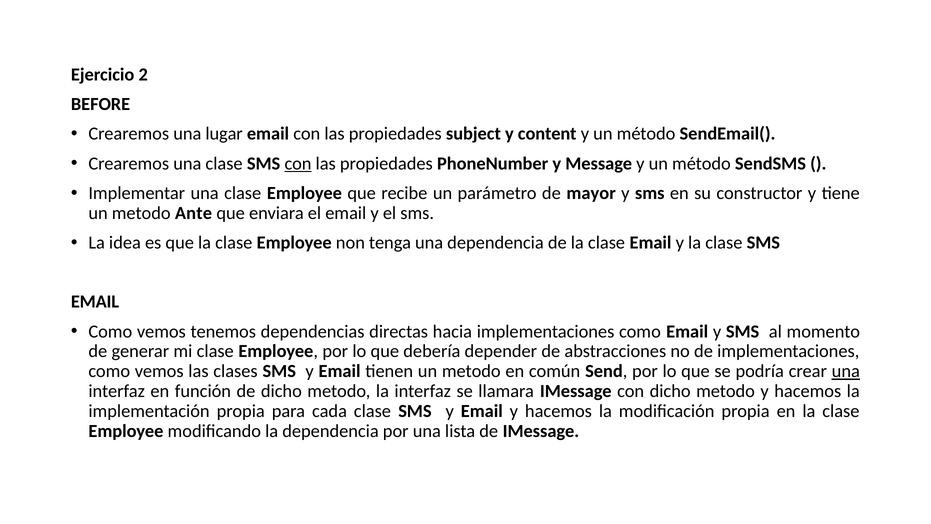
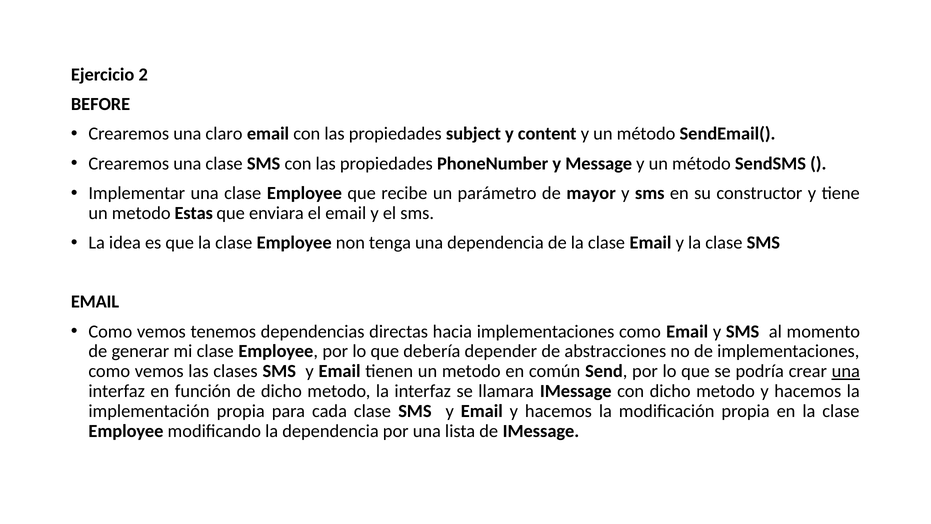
lugar: lugar -> claro
con at (298, 163) underline: present -> none
Ante: Ante -> Estas
